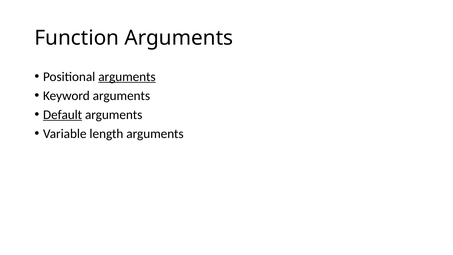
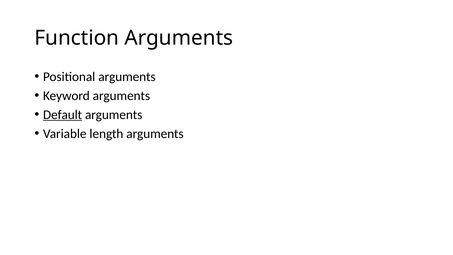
arguments at (127, 77) underline: present -> none
